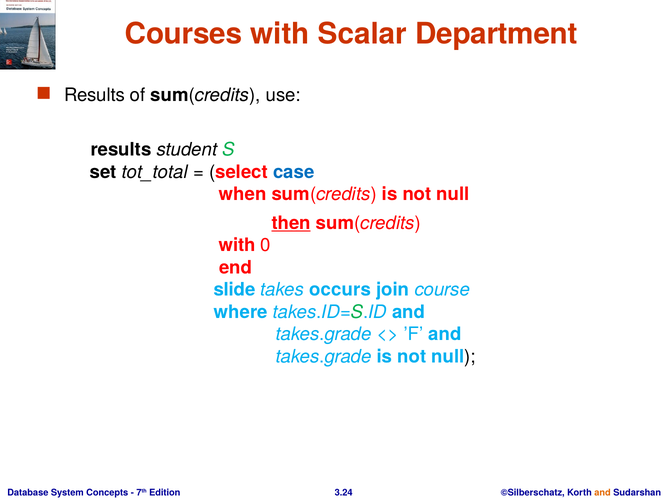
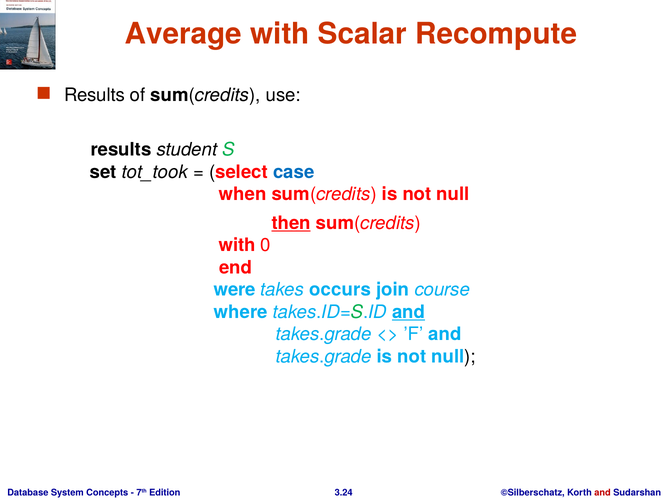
Courses: Courses -> Average
Department: Department -> Recompute
tot_total: tot_total -> tot_took
slide: slide -> were
and at (409, 312) underline: none -> present
and at (602, 493) colour: orange -> red
